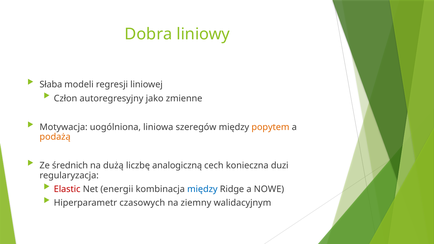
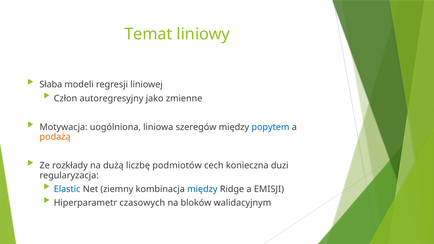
Dobra: Dobra -> Temat
popytem colour: orange -> blue
średnich: średnich -> rozkłady
analogiczną: analogiczną -> podmiotów
Elastic colour: red -> blue
energii: energii -> ziemny
NOWE: NOWE -> EMISJI
ziemny: ziemny -> bloków
